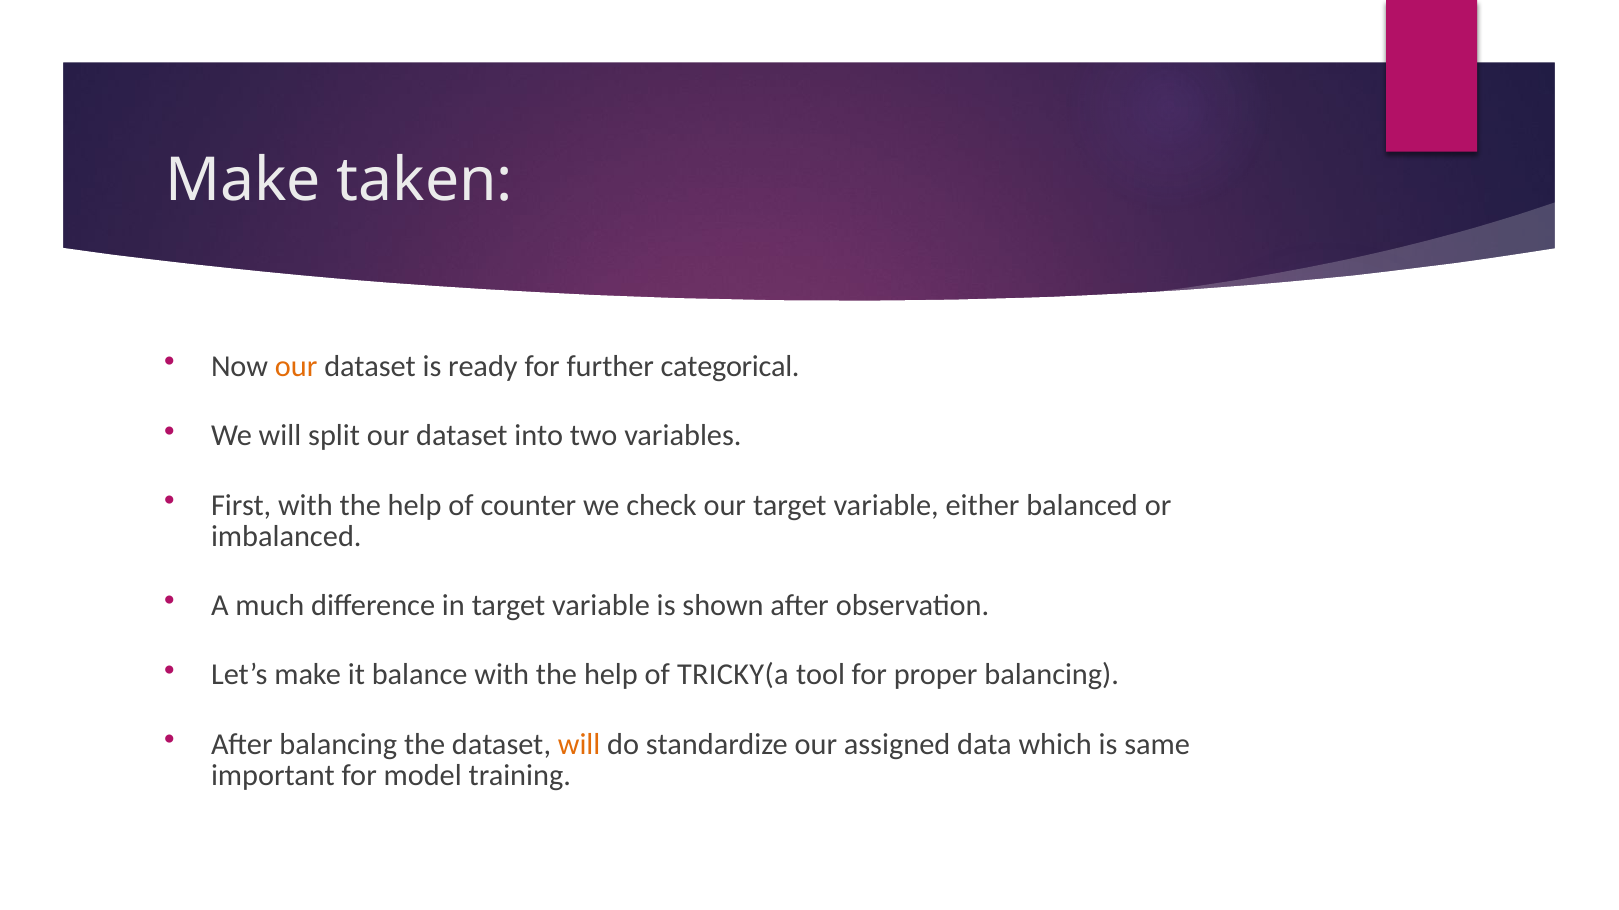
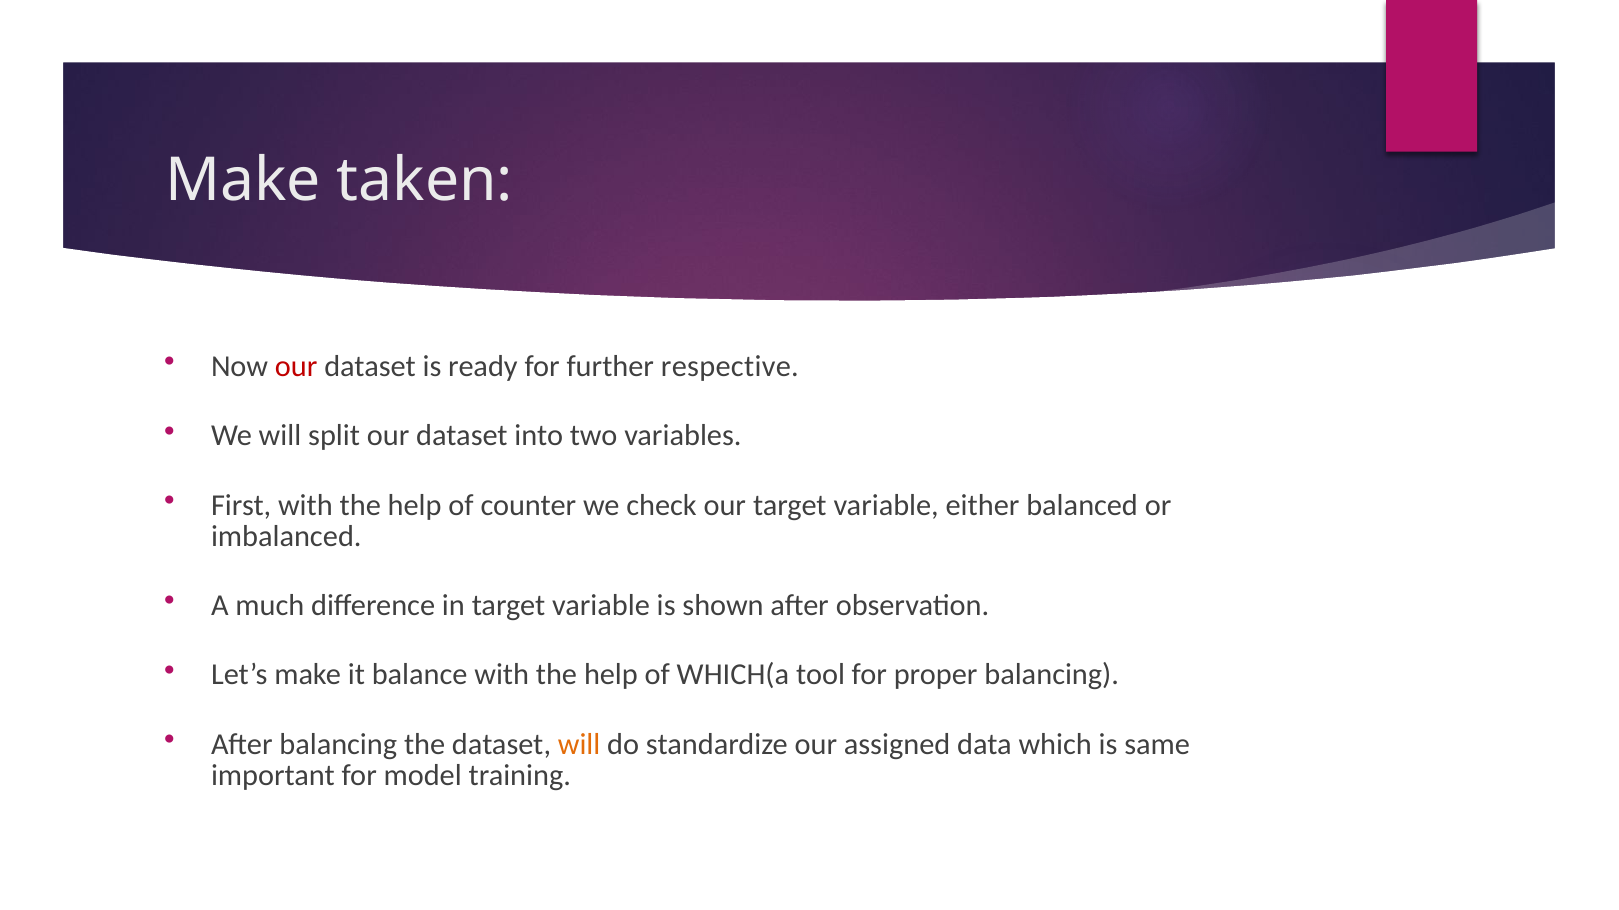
our at (296, 367) colour: orange -> red
categorical: categorical -> respective
TRICKY(a: TRICKY(a -> WHICH(a
